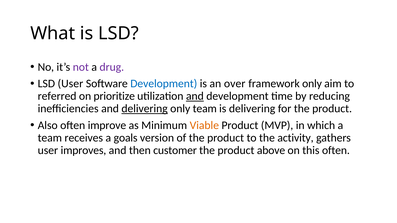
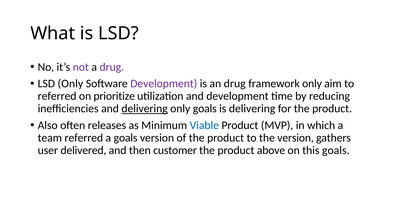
LSD User: User -> Only
Development at (164, 84) colour: blue -> purple
an over: over -> drug
and at (195, 96) underline: present -> none
only team: team -> goals
improve: improve -> releases
Viable colour: orange -> blue
team receives: receives -> referred
the activity: activity -> version
improves: improves -> delivered
this often: often -> goals
